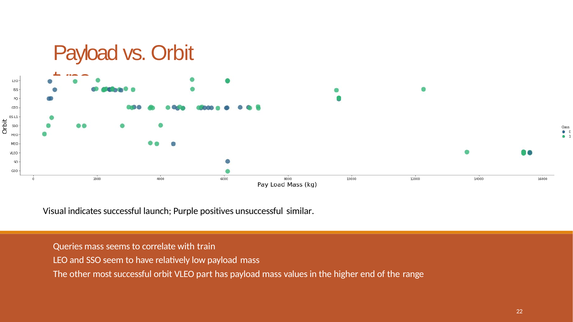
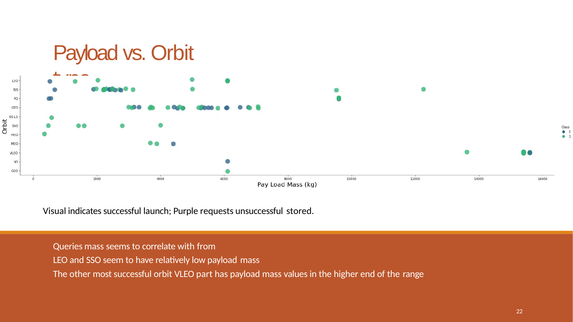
positives: positives -> requests
similar: similar -> stored
train: train -> from
